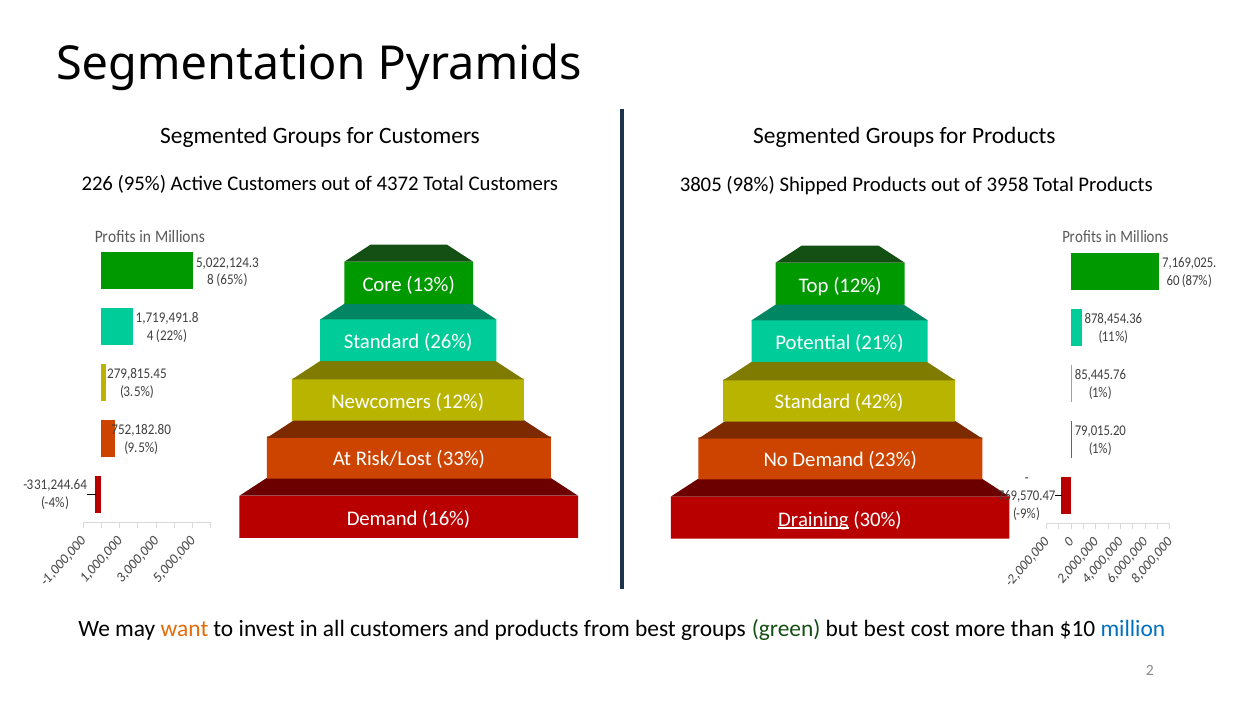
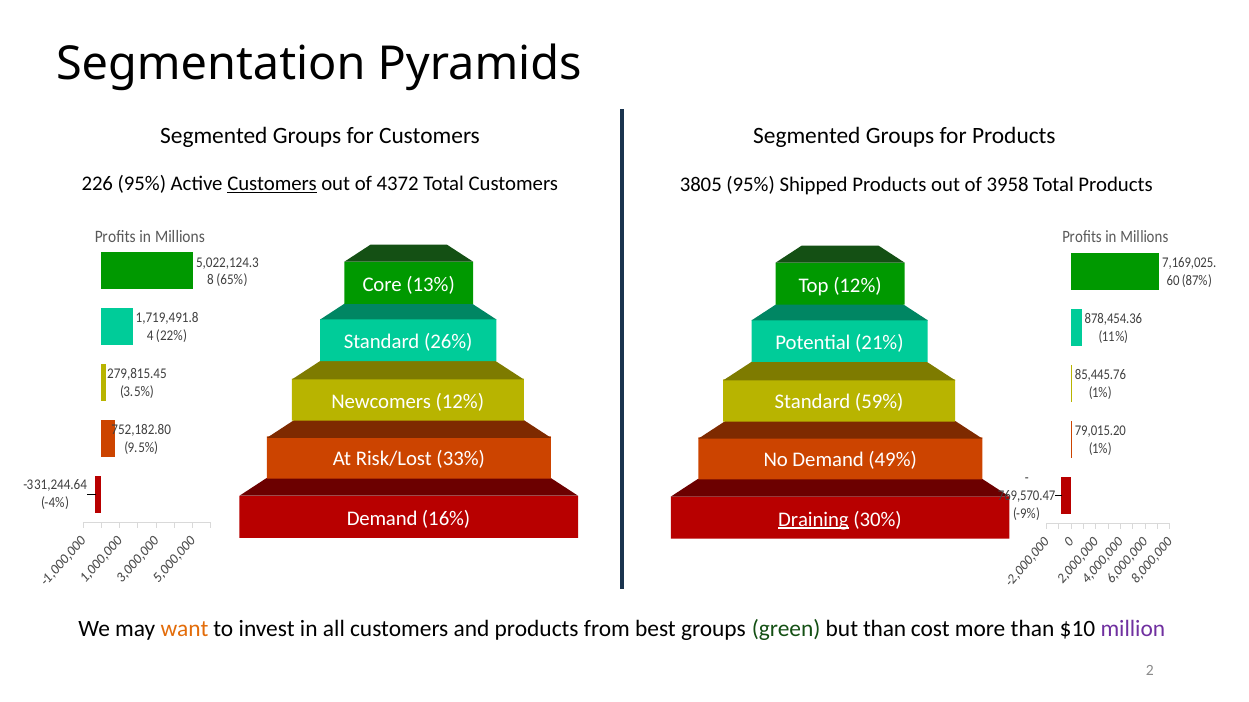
Customers at (272, 184) underline: none -> present
3805 98%: 98% -> 95%
42%: 42% -> 59%
23%: 23% -> 49%
but best: best -> than
million colour: blue -> purple
